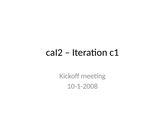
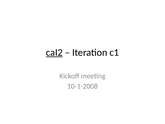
caI2 underline: none -> present
